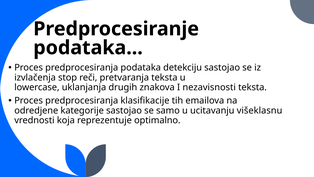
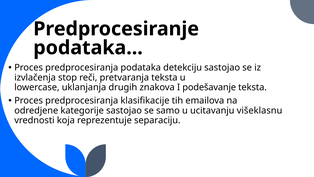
nezavisnosti: nezavisnosti -> podešavanje
optimalno: optimalno -> separaciju
